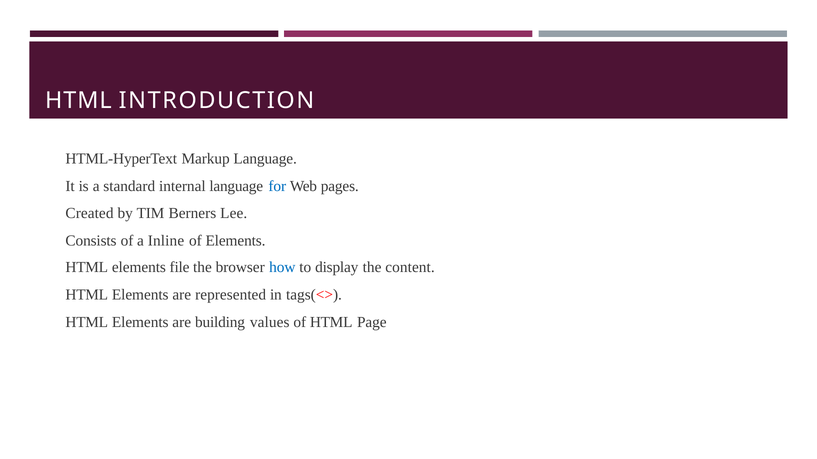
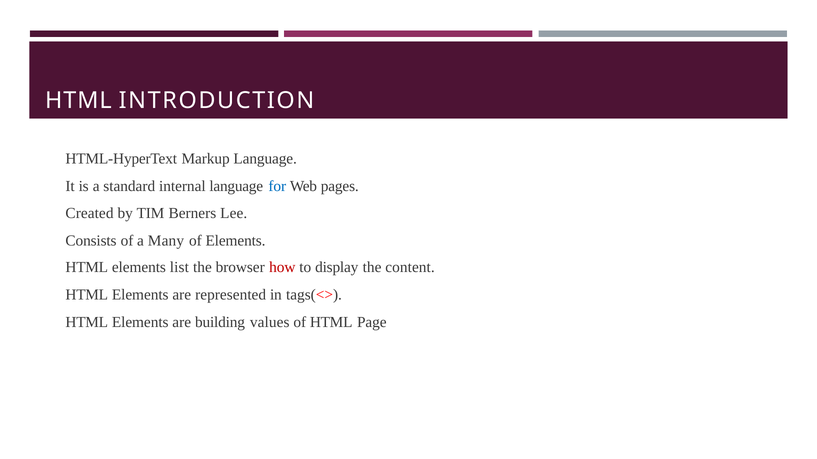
Inline: Inline -> Many
file: file -> list
how colour: blue -> red
